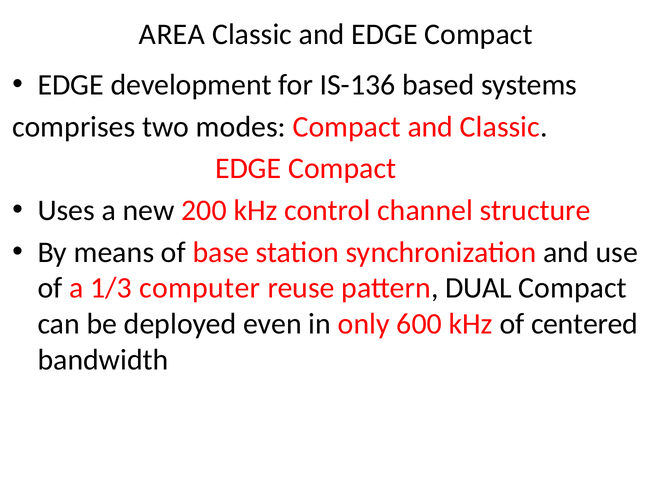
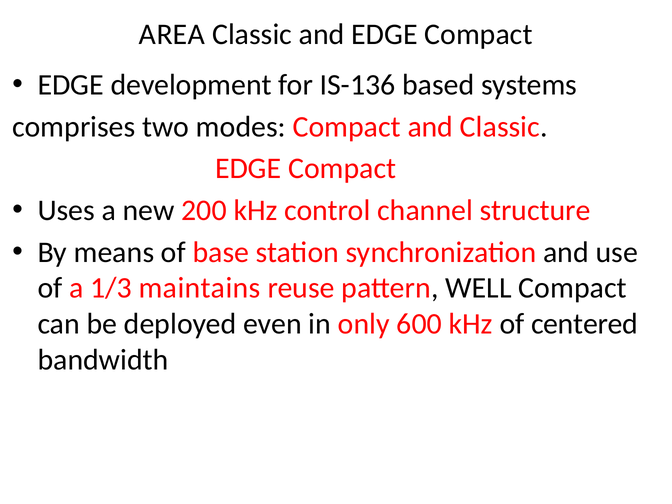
computer: computer -> maintains
DUAL: DUAL -> WELL
